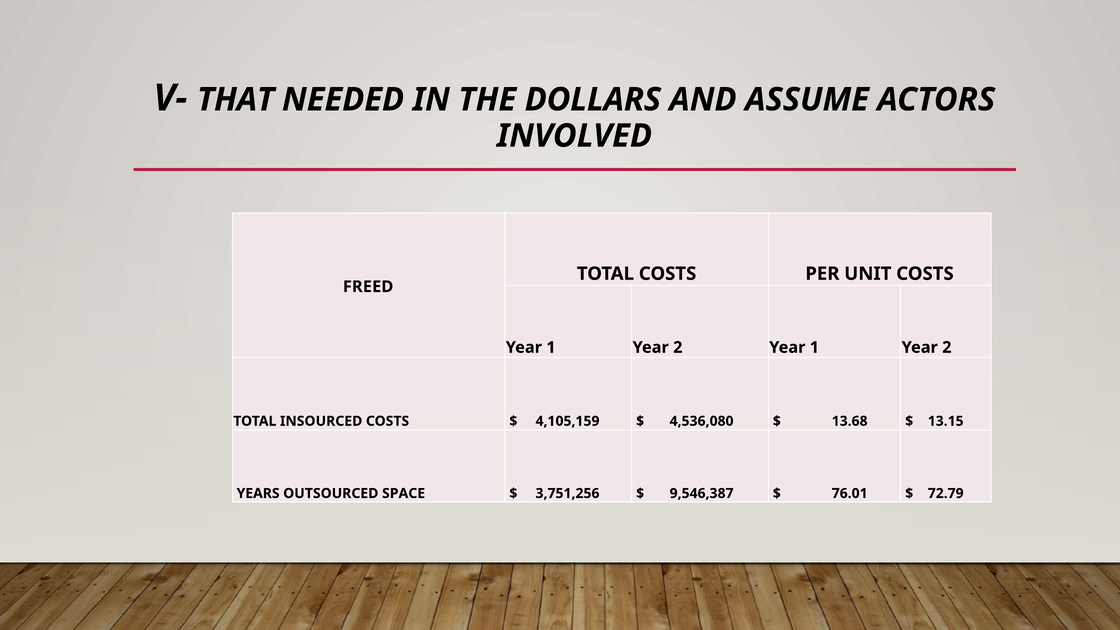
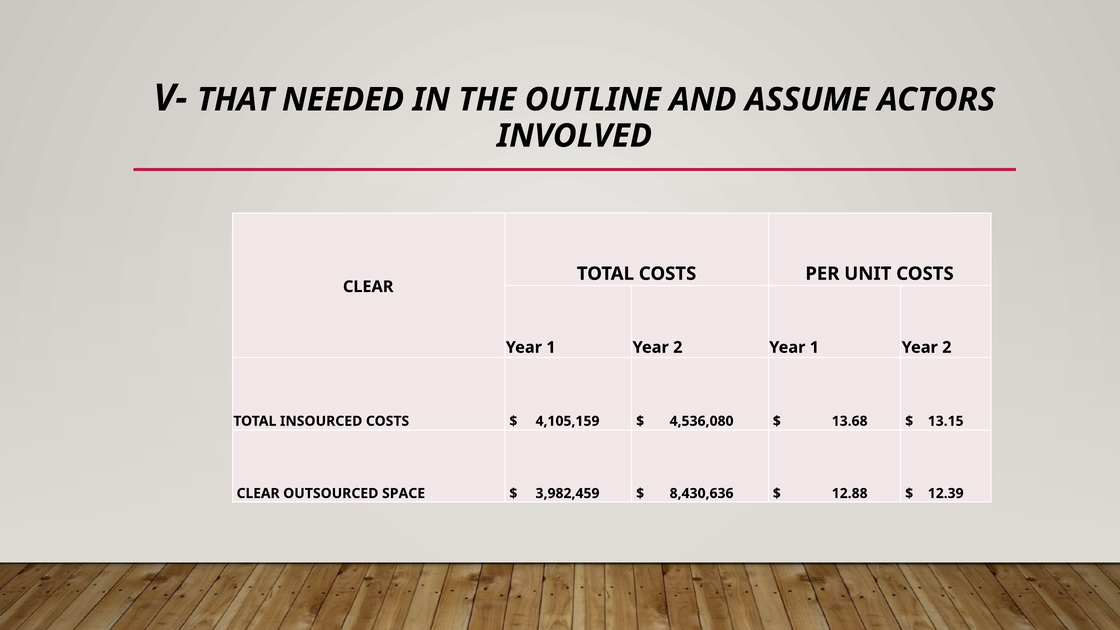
DOLLARS: DOLLARS -> OUTLINE
FREED at (368, 287): FREED -> CLEAR
YEARS at (258, 493): YEARS -> CLEAR
3,751,256: 3,751,256 -> 3,982,459
9,546,387: 9,546,387 -> 8,430,636
76.01: 76.01 -> 12.88
72.79: 72.79 -> 12.39
